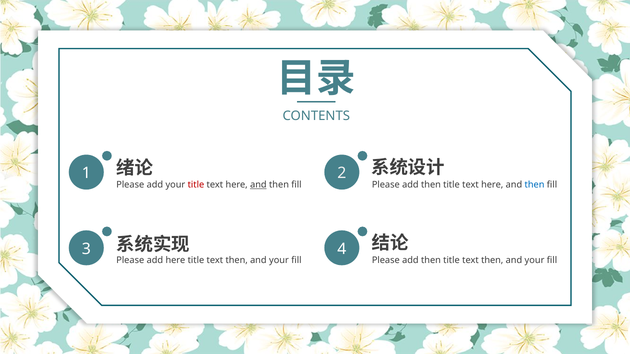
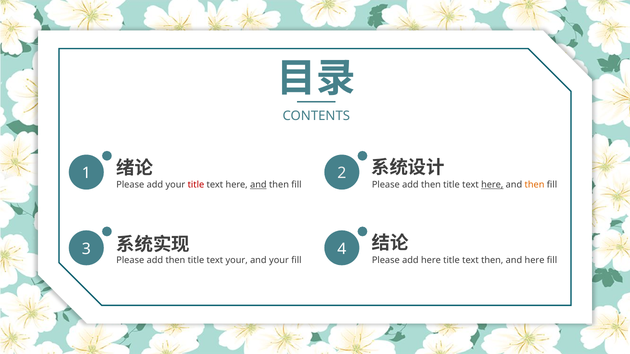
here at (492, 185) underline: none -> present
then at (535, 185) colour: blue -> orange
here at (175, 261): here -> then
then at (237, 261): then -> your
then at (431, 261): then -> here
your at (535, 261): your -> here
